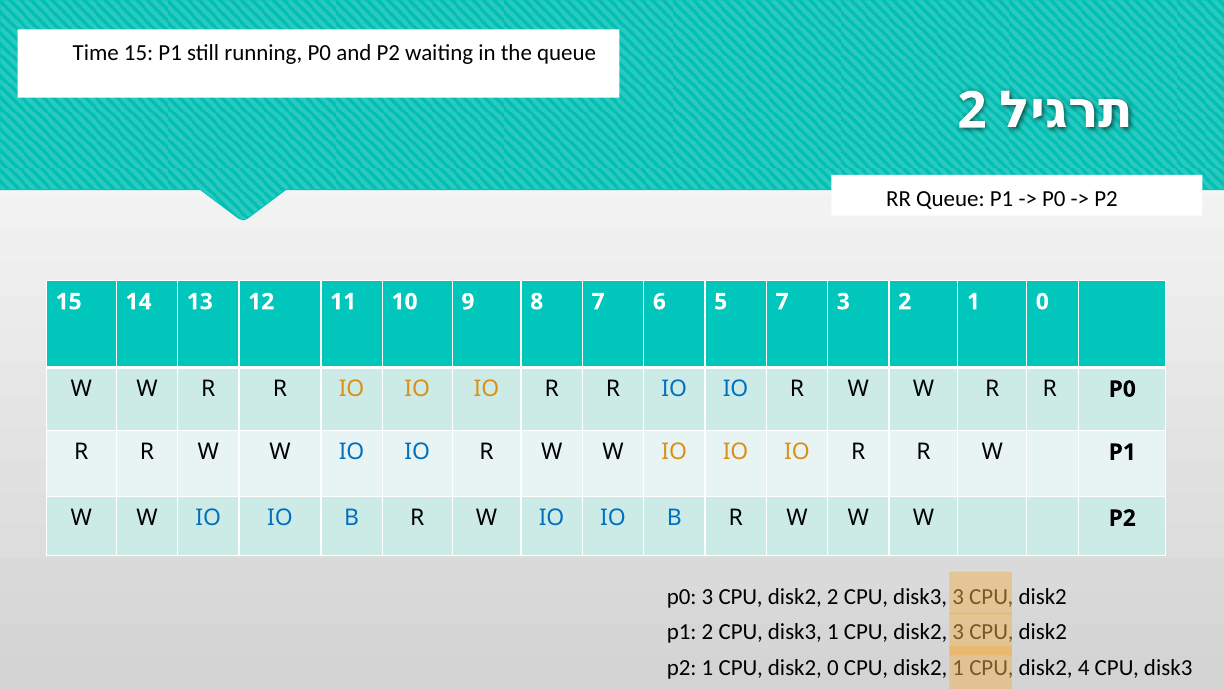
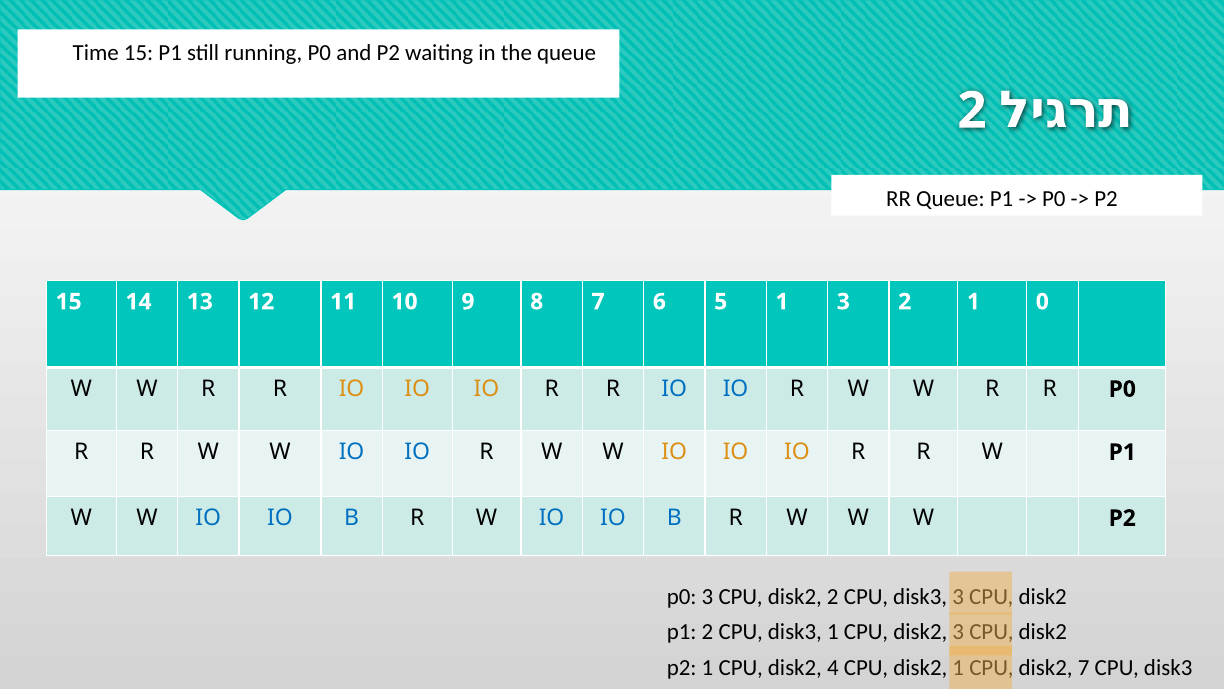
5 7: 7 -> 1
disk2 0: 0 -> 4
disk2 4: 4 -> 7
